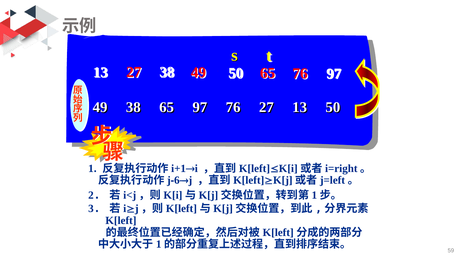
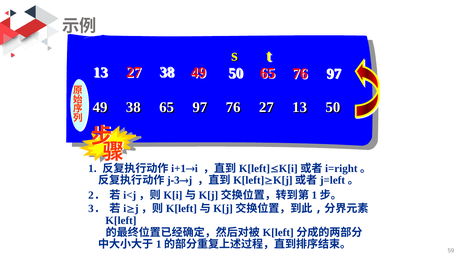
6 at (177, 180): 6 -> 3
